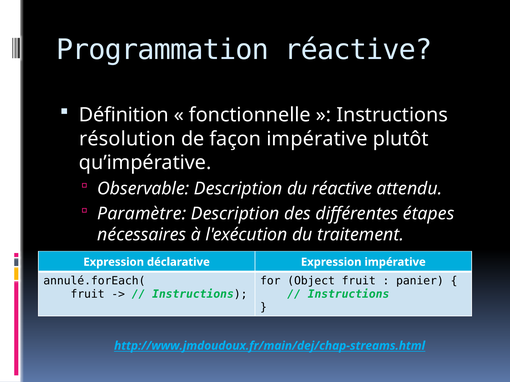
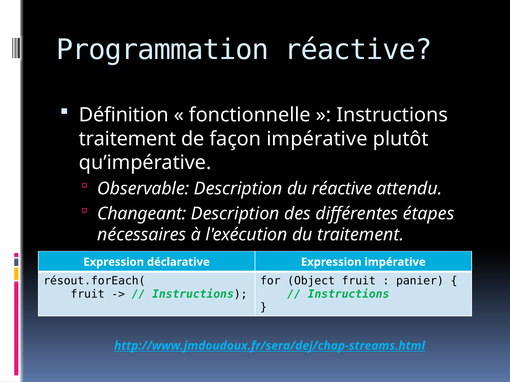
résolution at (127, 139): résolution -> traitement
Paramètre: Paramètre -> Changeant
annulé.forEach(: annulé.forEach( -> résout.forEach(
http://www.jmdoudoux.fr/main/dej/chap-streams.html: http://www.jmdoudoux.fr/main/dej/chap-streams.html -> http://www.jmdoudoux.fr/sera/dej/chap-streams.html
